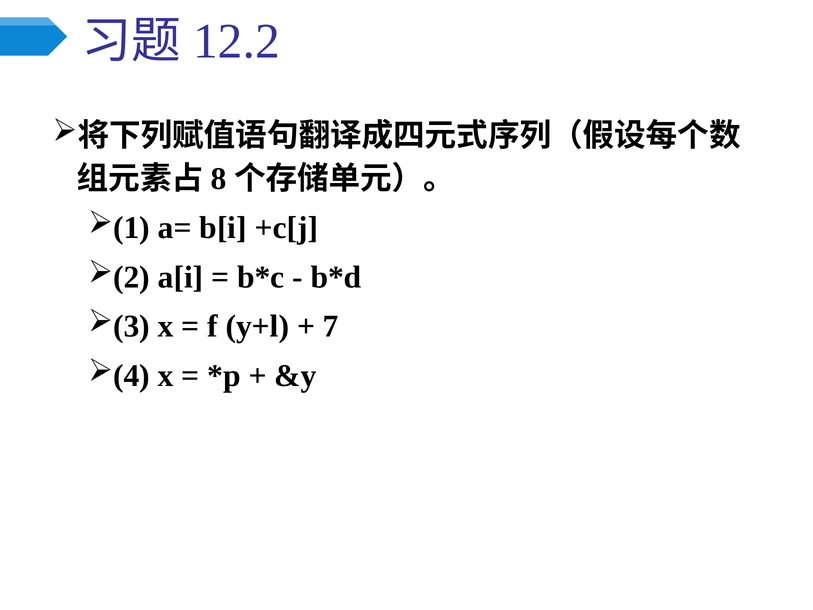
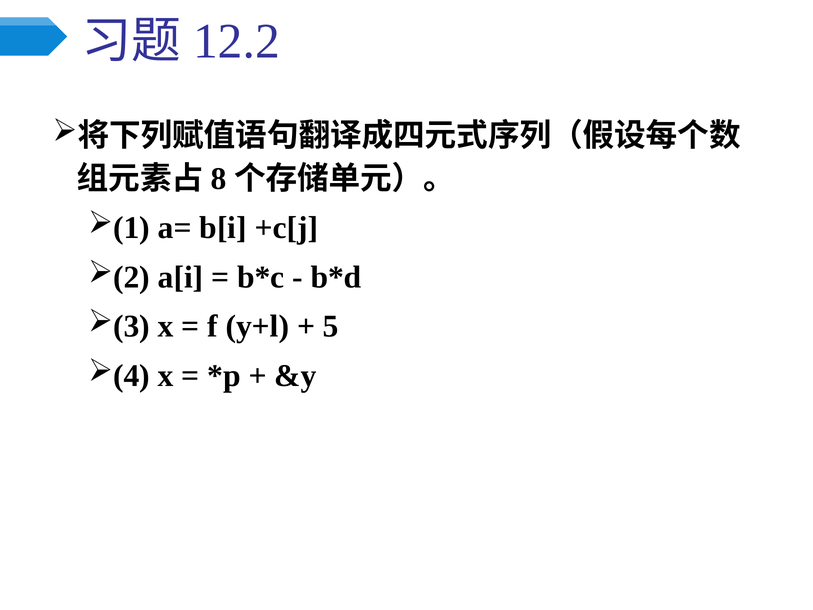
7: 7 -> 5
